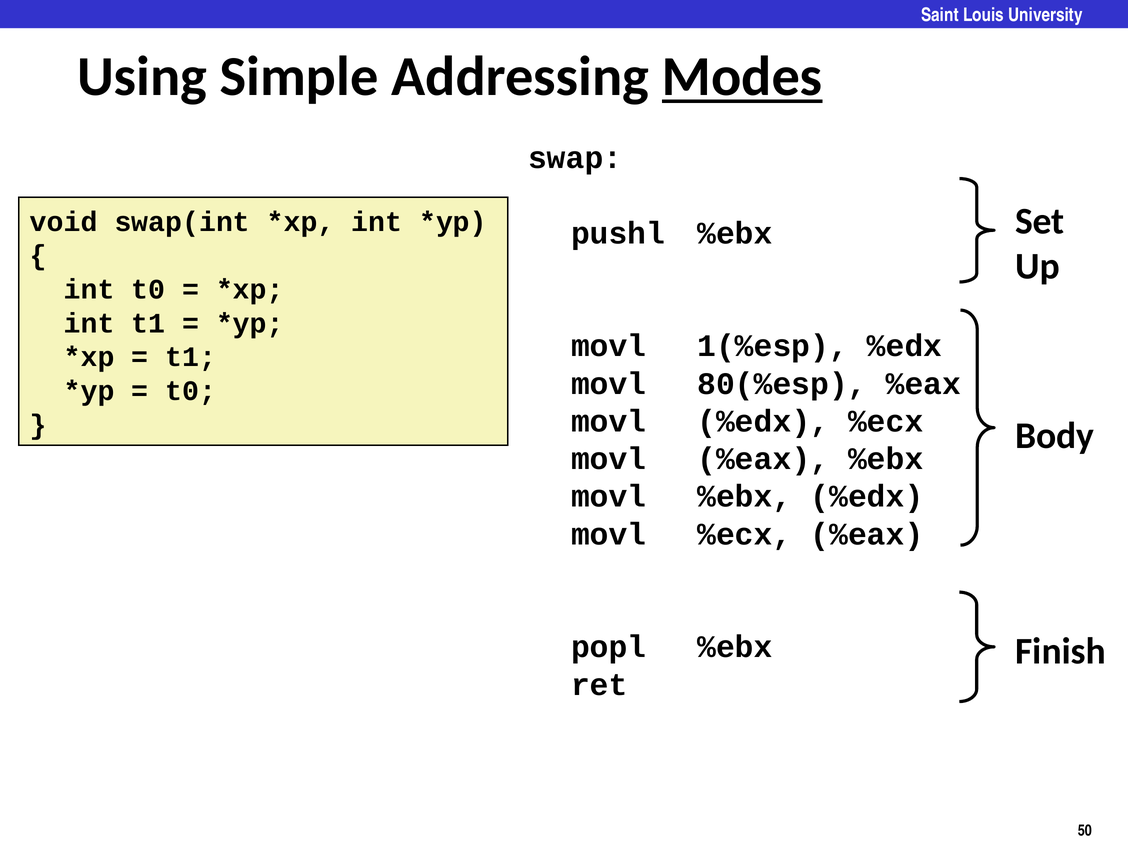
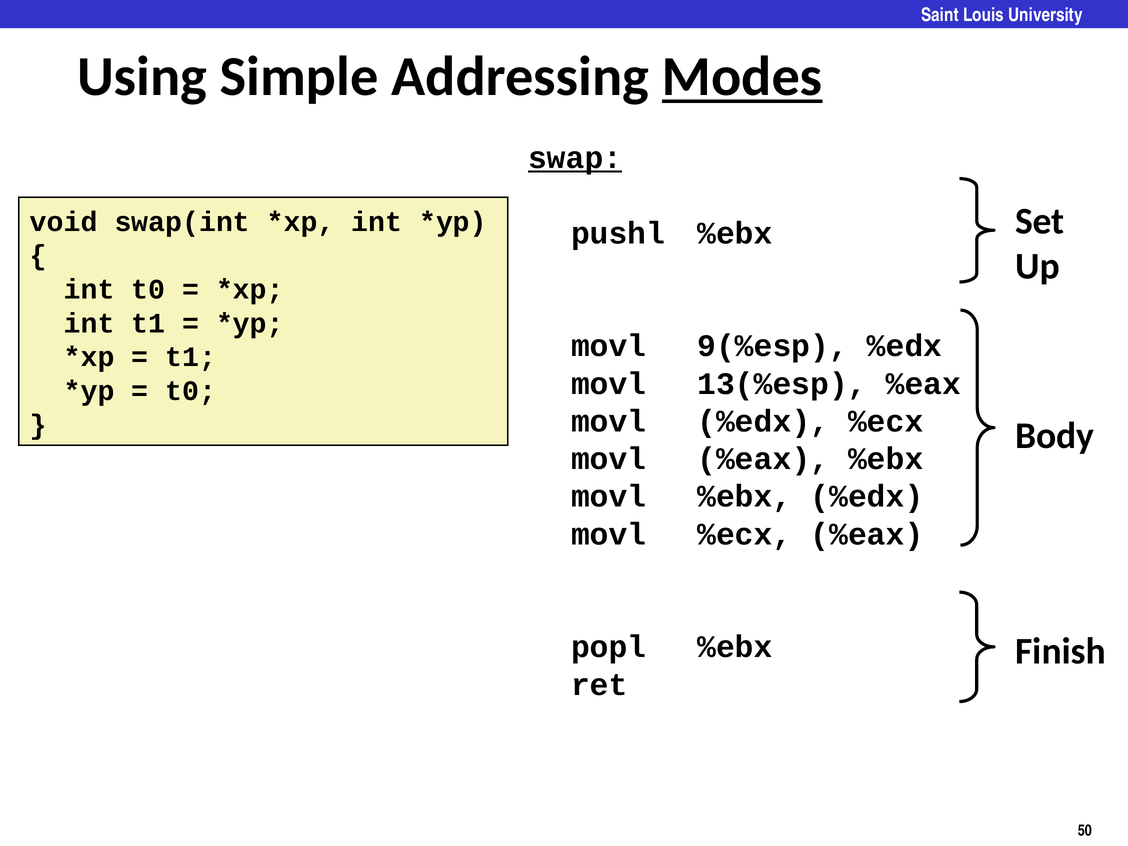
swap underline: none -> present
1(%esp: 1(%esp -> 9(%esp
80(%esp: 80(%esp -> 13(%esp
